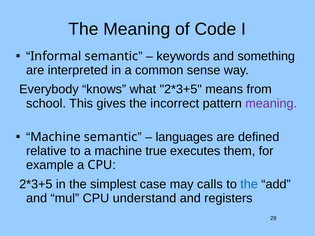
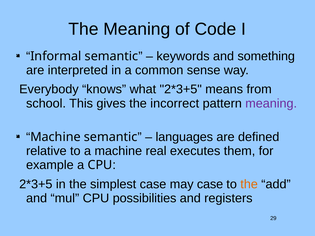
true: true -> real
may calls: calls -> case
the at (249, 184) colour: blue -> orange
understand: understand -> possibilities
